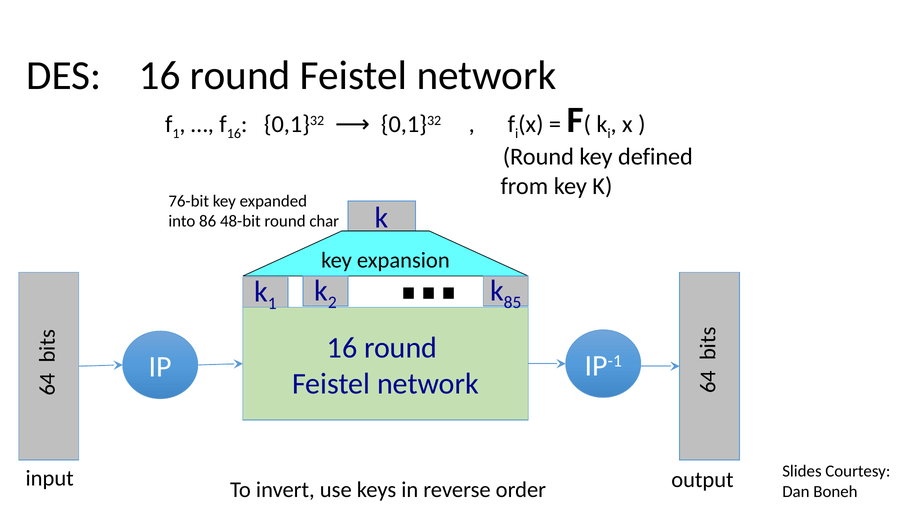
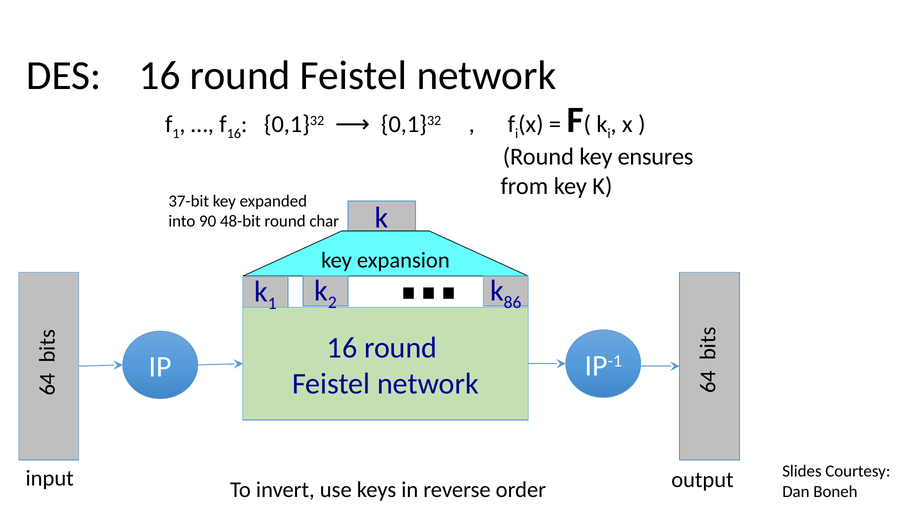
defined: defined -> ensures
76-bit: 76-bit -> 37-bit
86: 86 -> 90
85: 85 -> 86
